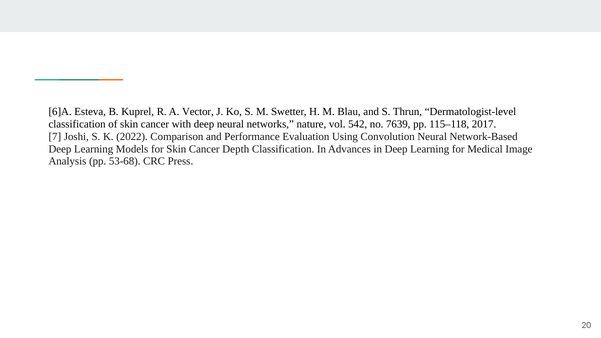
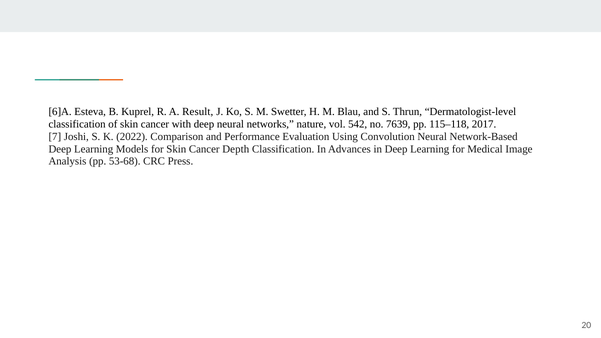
Vector: Vector -> Result
